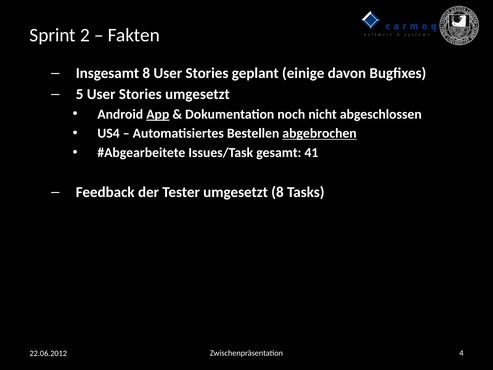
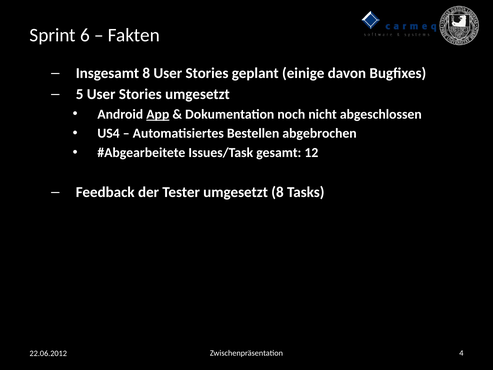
2: 2 -> 6
abgebrochen underline: present -> none
41: 41 -> 12
